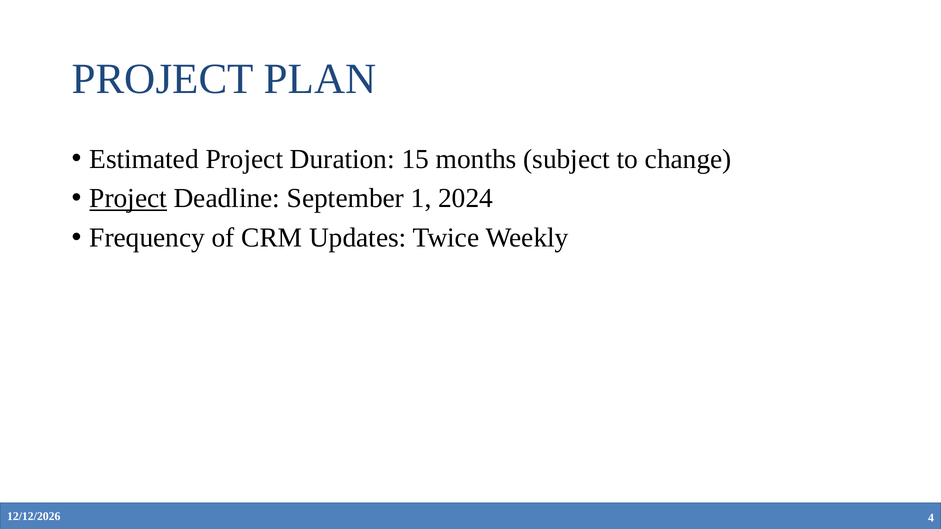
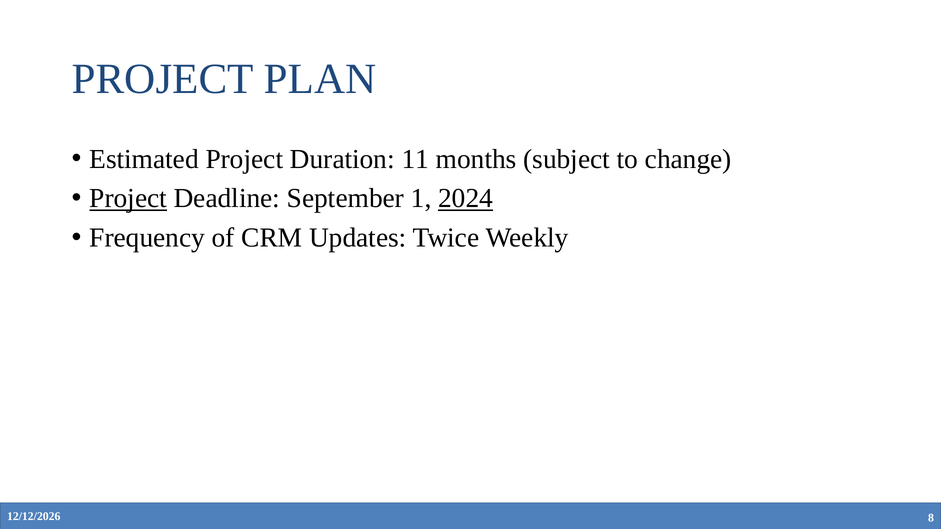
15: 15 -> 11
2024 underline: none -> present
4: 4 -> 8
